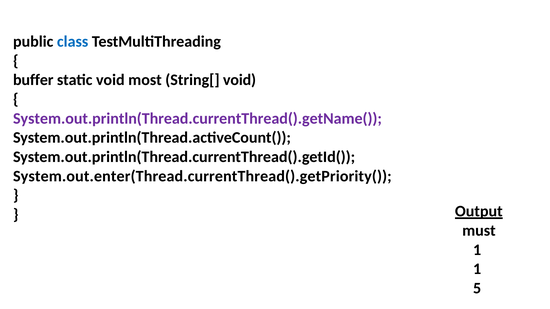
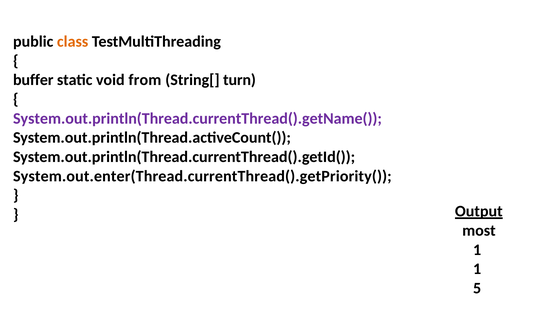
class colour: blue -> orange
most: most -> from
String[ void: void -> turn
must: must -> most
